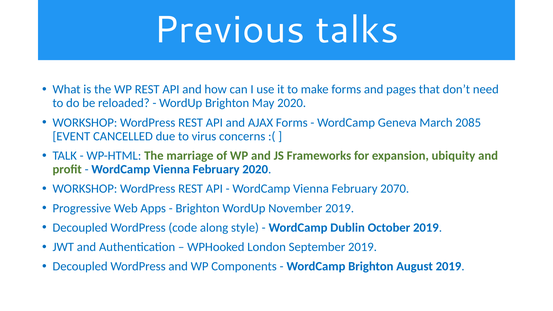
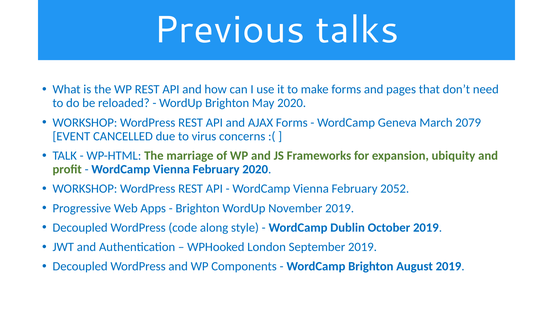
2085: 2085 -> 2079
2070: 2070 -> 2052
